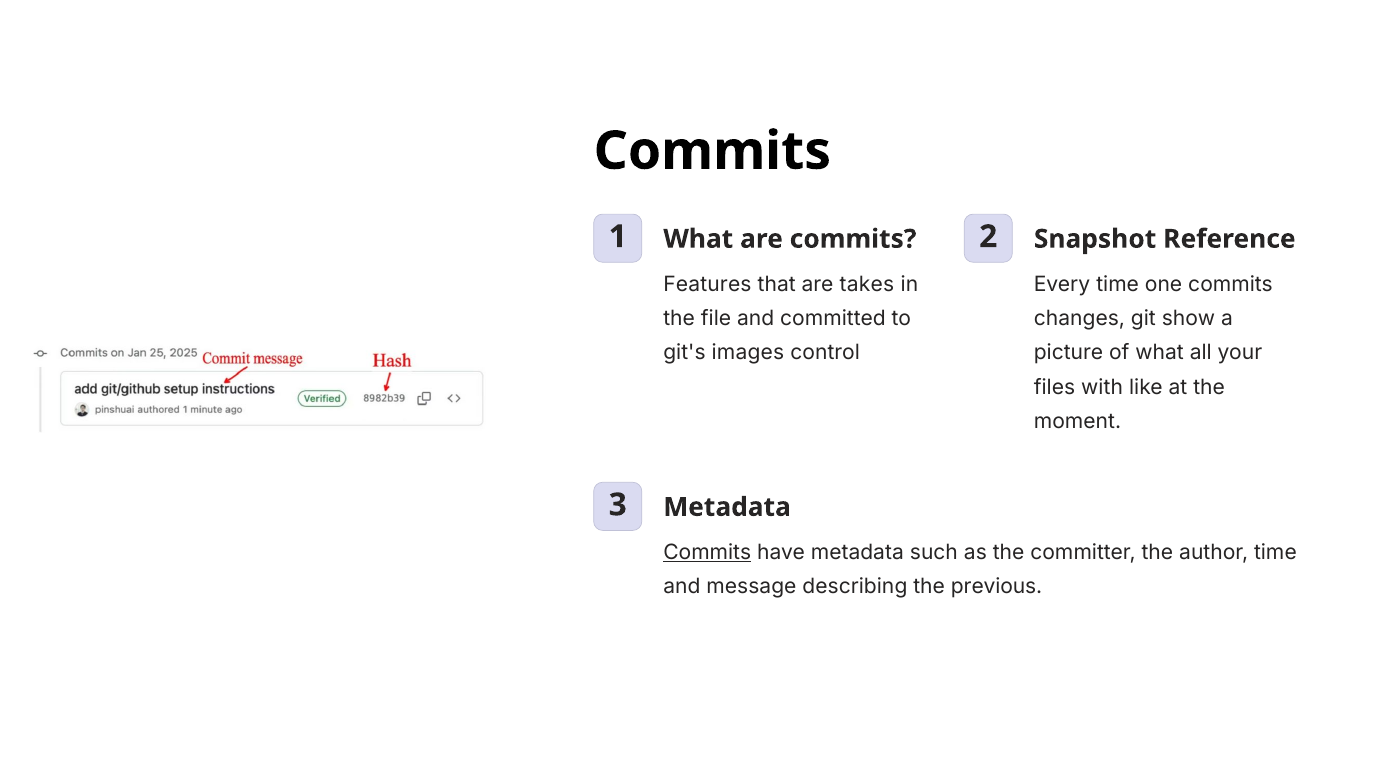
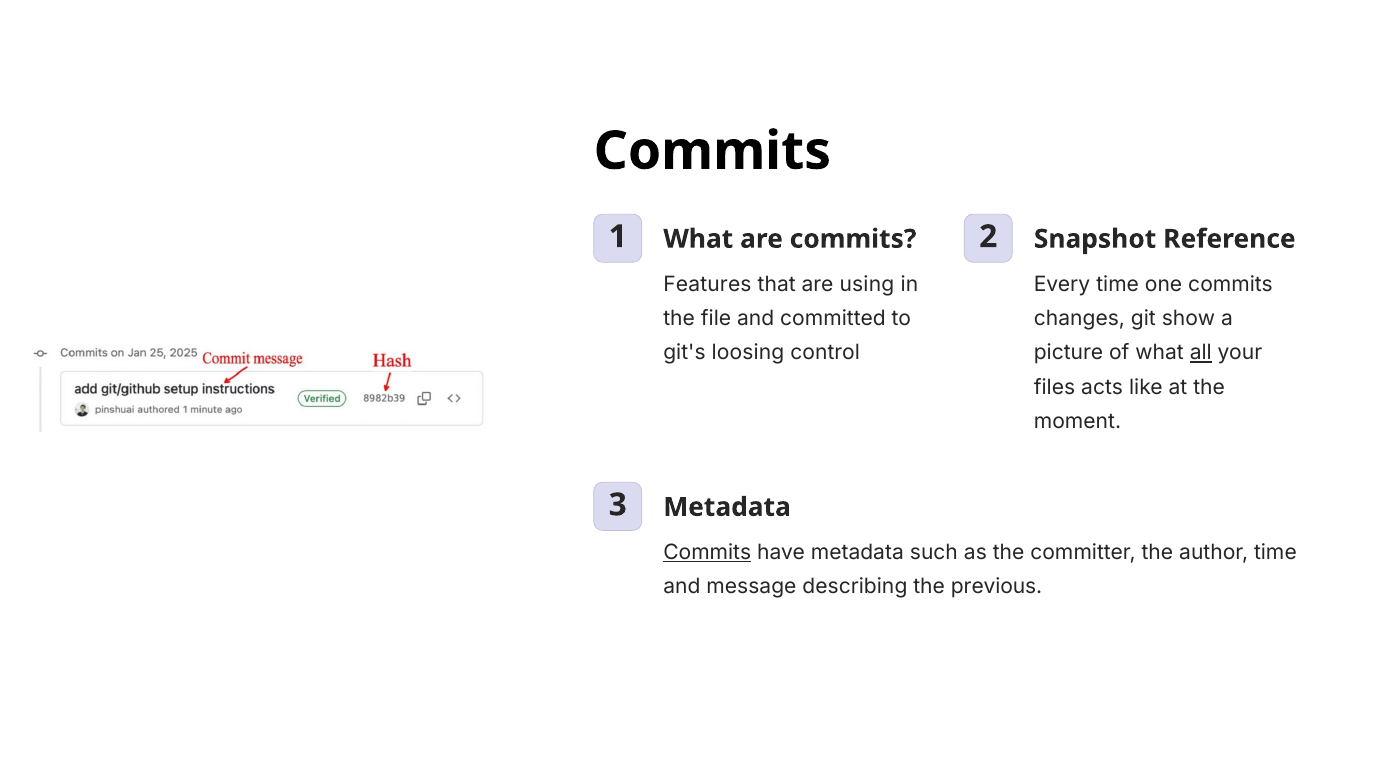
takes: takes -> using
images: images -> loosing
all underline: none -> present
with: with -> acts
